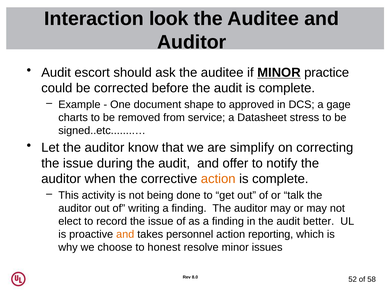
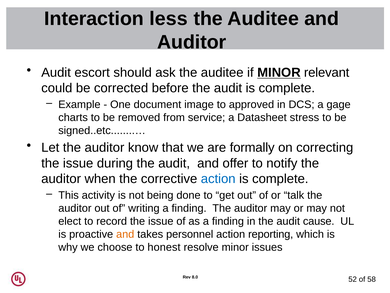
look: look -> less
practice: practice -> relevant
shape: shape -> image
simplify: simplify -> formally
action at (218, 179) colour: orange -> blue
better: better -> cause
